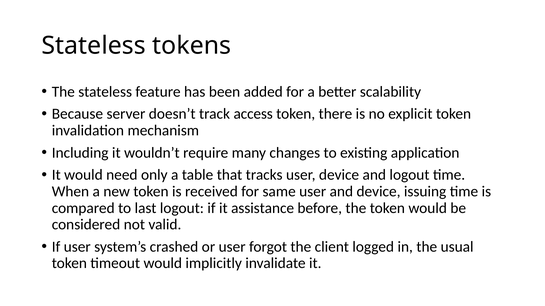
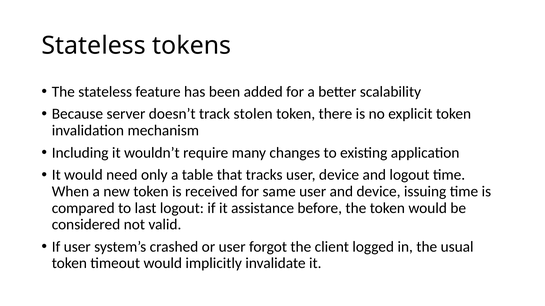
access: access -> stolen
